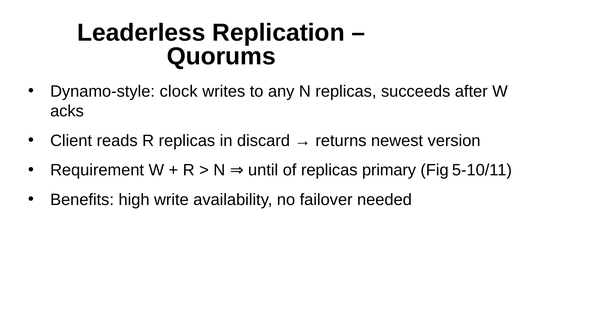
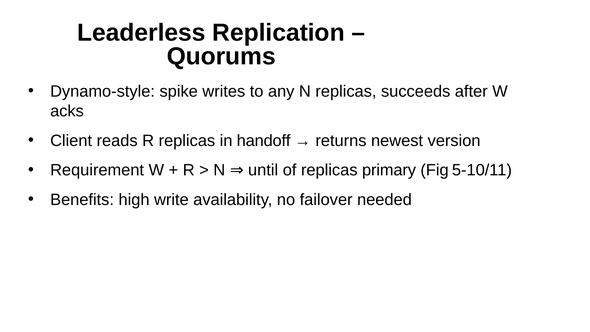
clock: clock -> spike
discard: discard -> handoff
